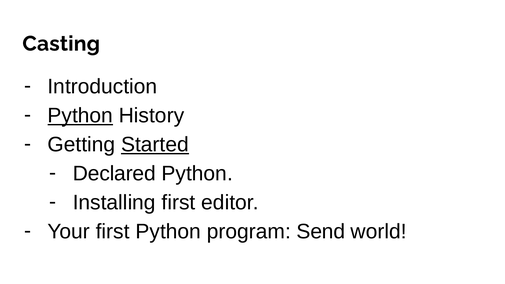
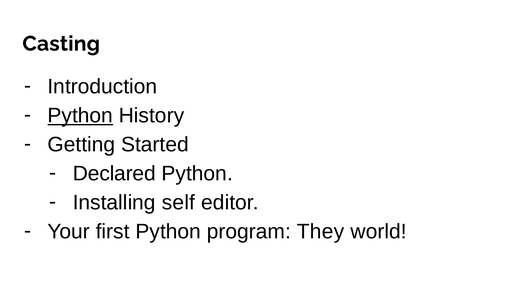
Started underline: present -> none
Installing first: first -> self
Send: Send -> They
